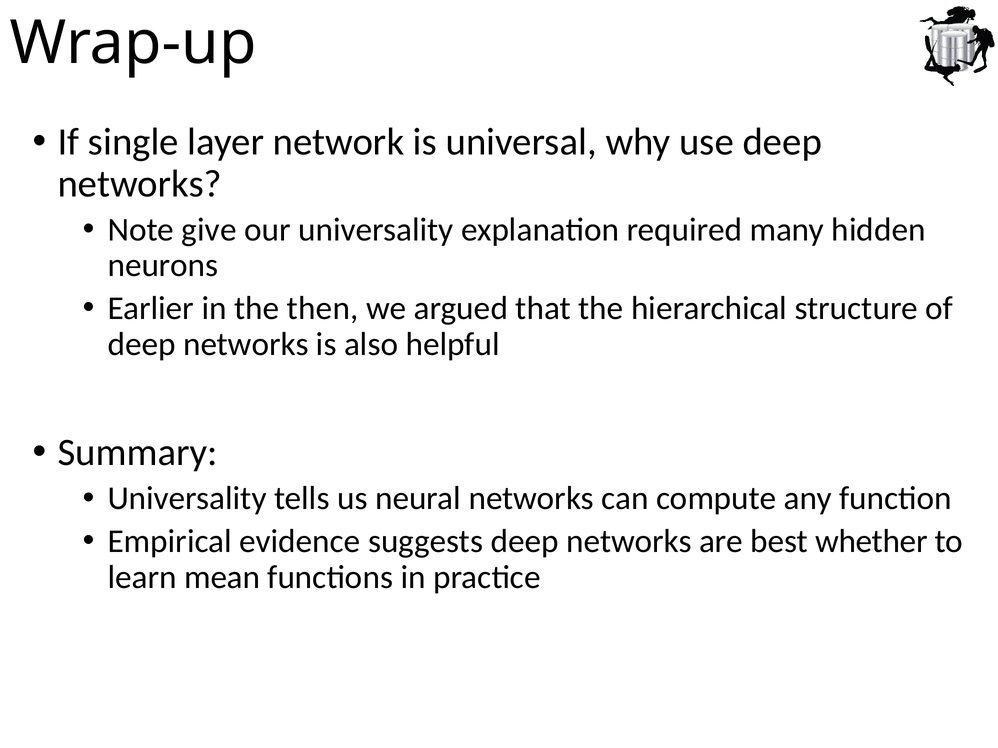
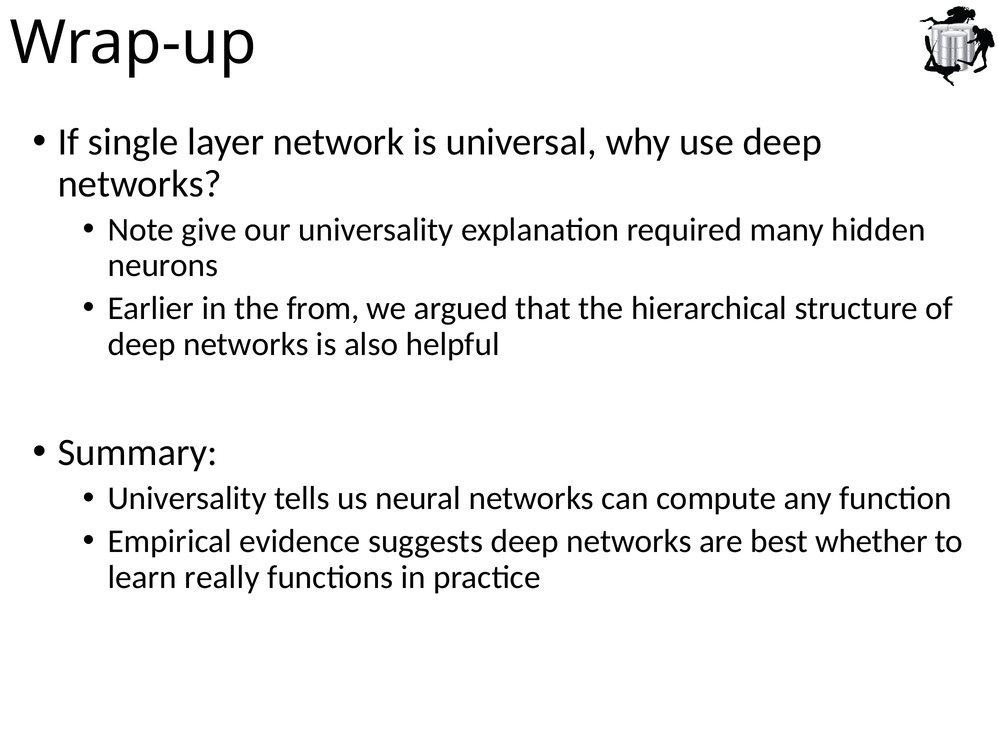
then: then -> from
mean: mean -> really
